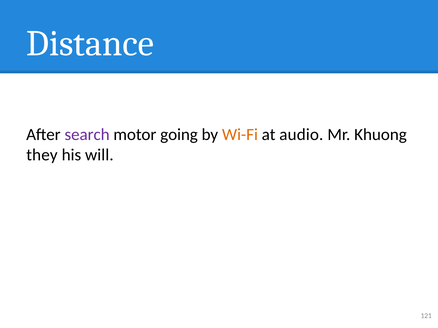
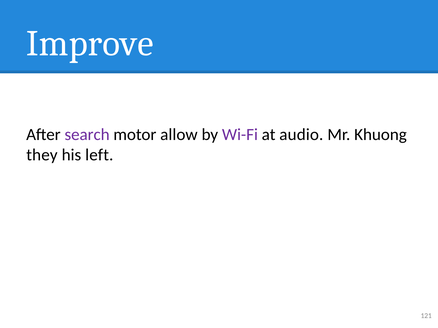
Distance: Distance -> Improve
going: going -> allow
Wi-Fi colour: orange -> purple
will: will -> left
